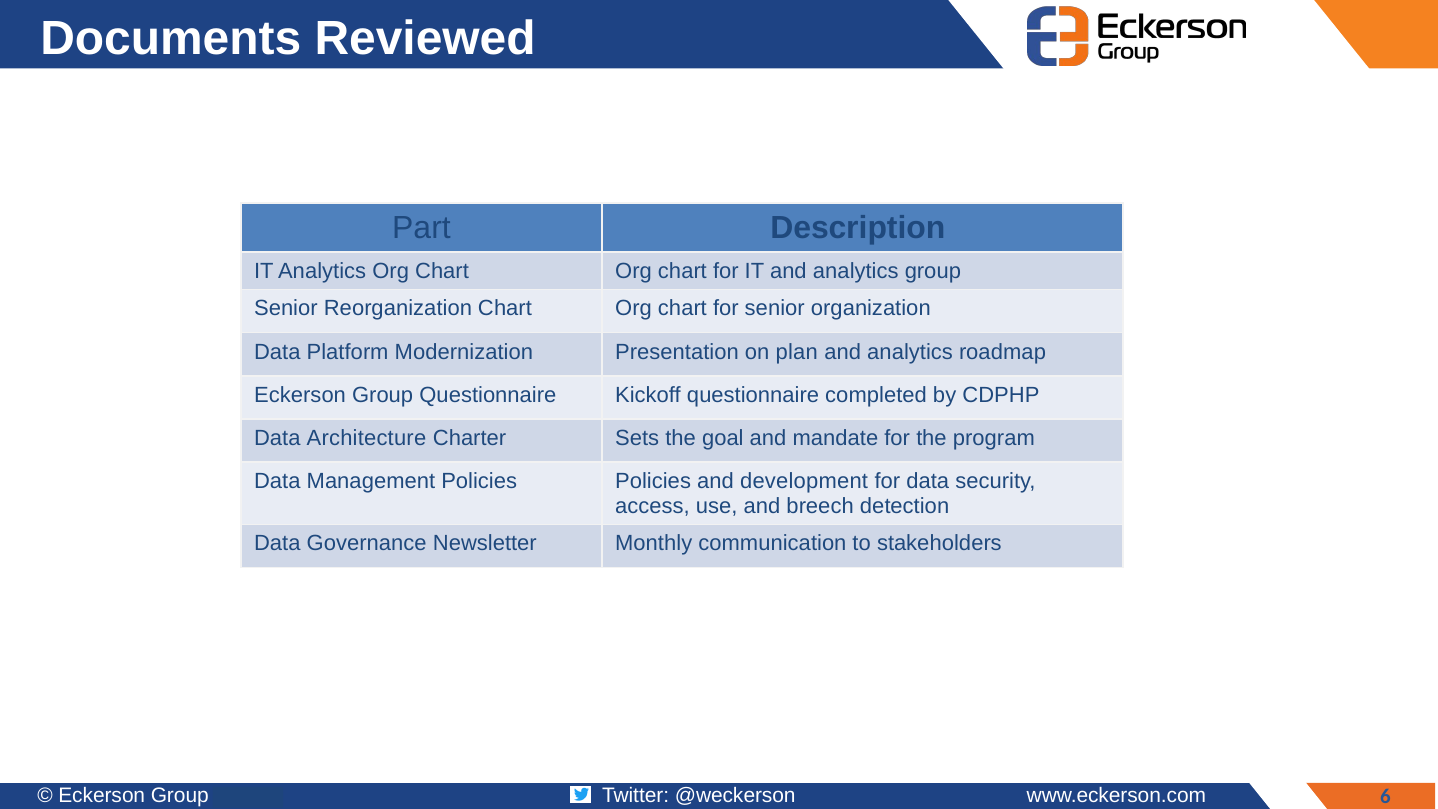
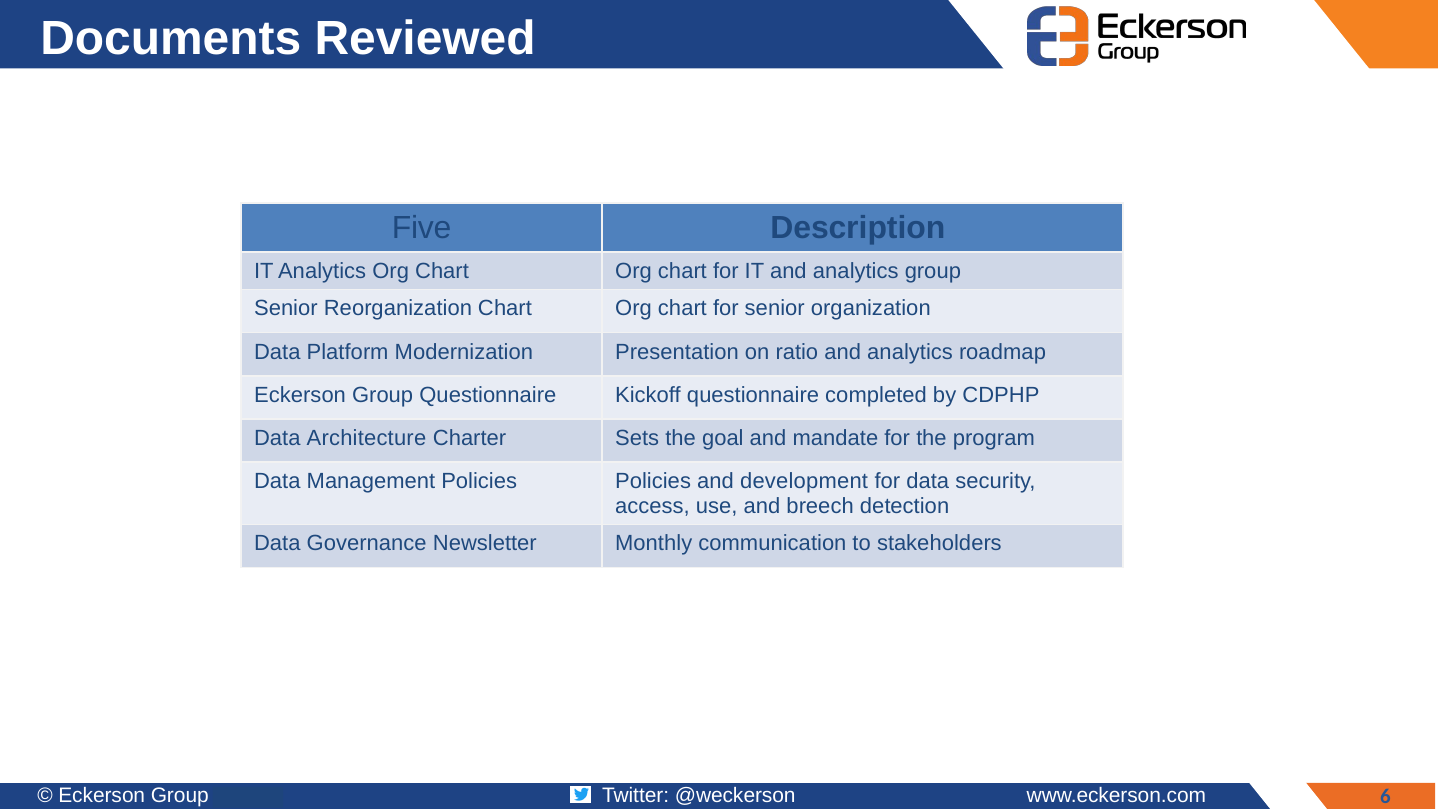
Part: Part -> Five
plan: plan -> ratio
